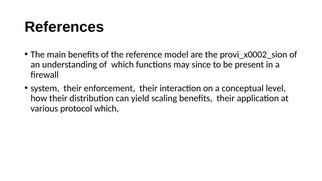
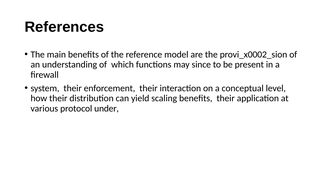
protocol which: which -> under
